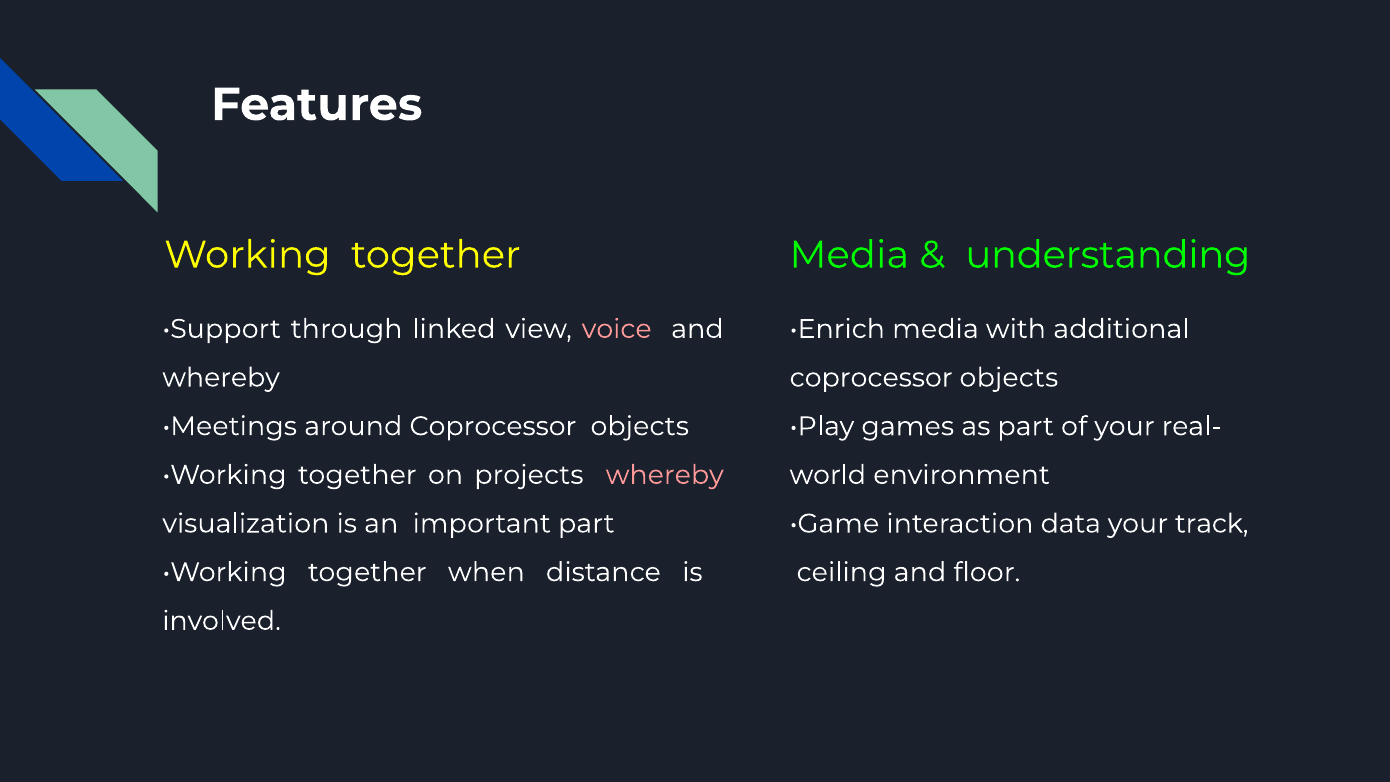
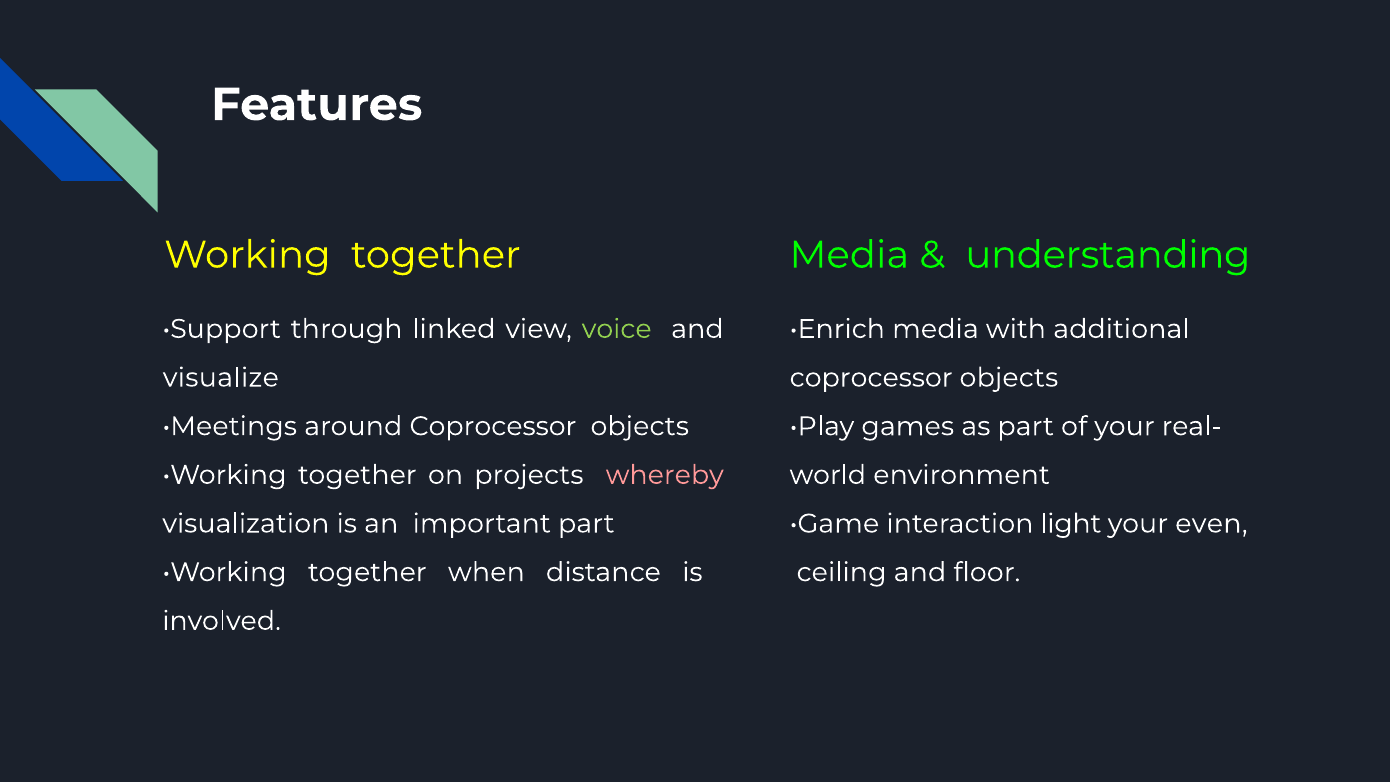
voice colour: pink -> light green
whereby at (221, 378): whereby -> visualize
data: data -> light
track: track -> even
